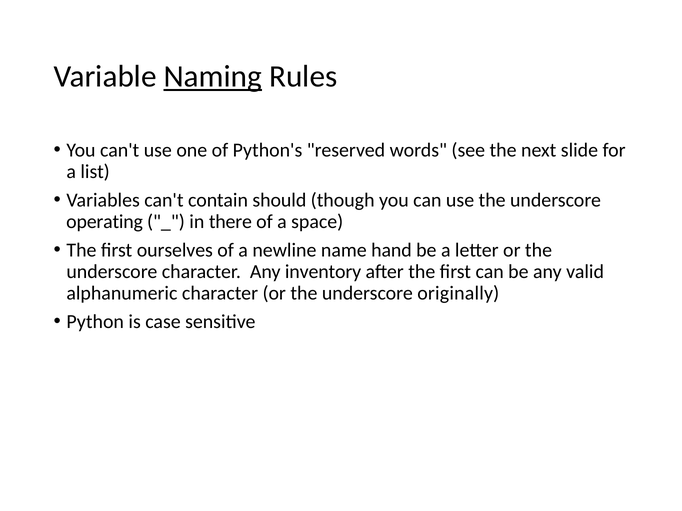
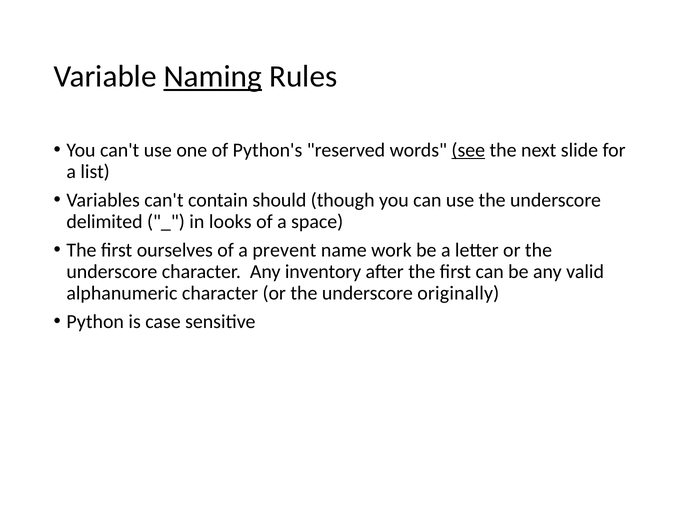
see underline: none -> present
operating: operating -> delimited
there: there -> looks
newline: newline -> prevent
hand: hand -> work
